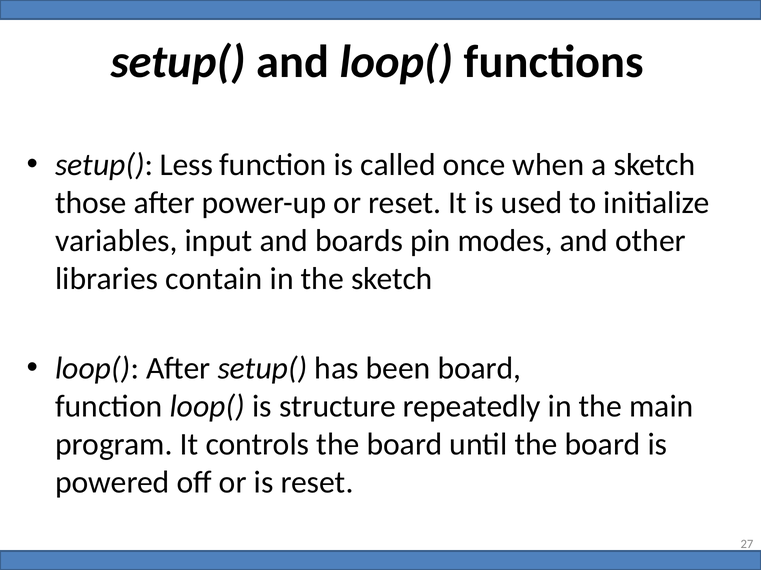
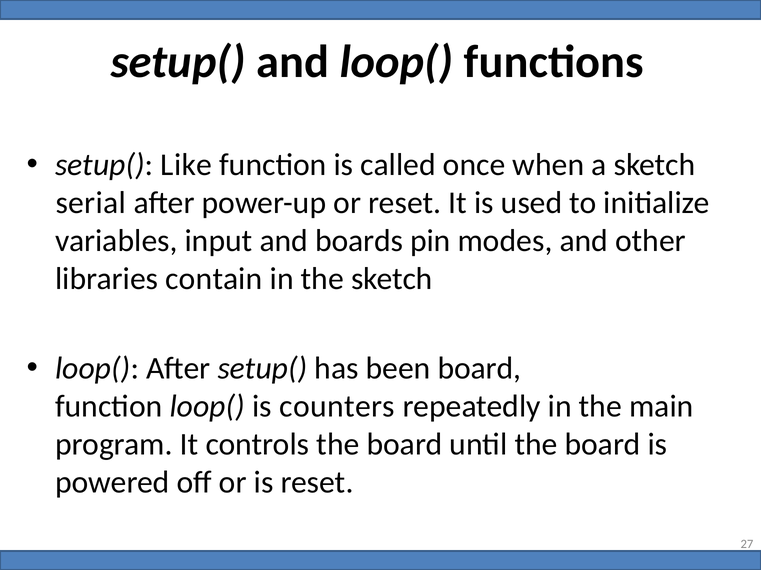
Less: Less -> Like
those: those -> serial
structure: structure -> counters
